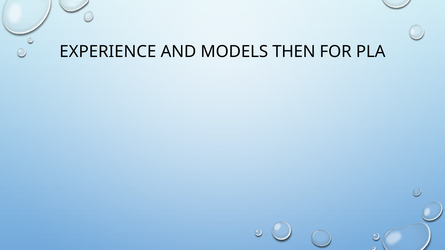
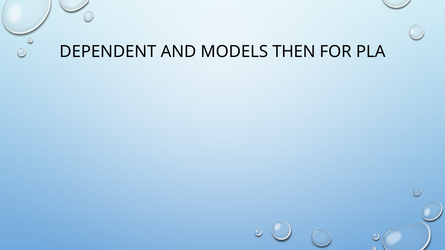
EXPERIENCE: EXPERIENCE -> DEPENDENT
